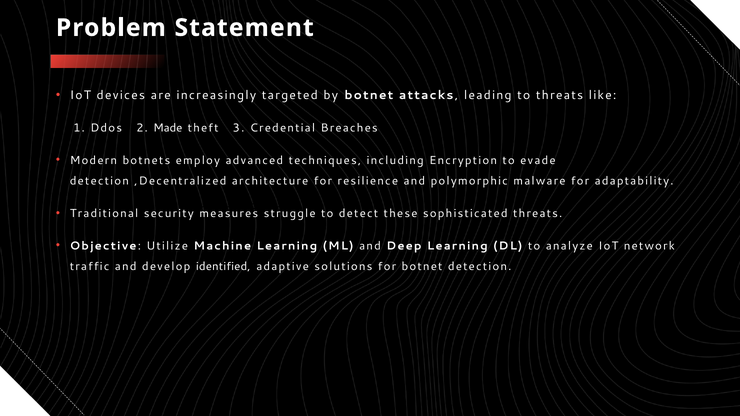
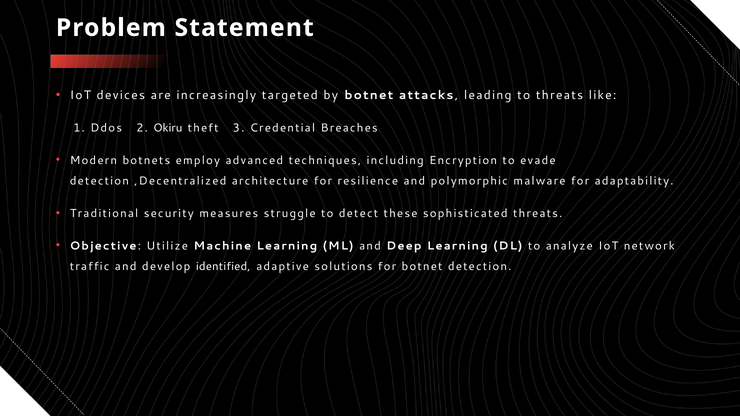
Made: Made -> Okiru
